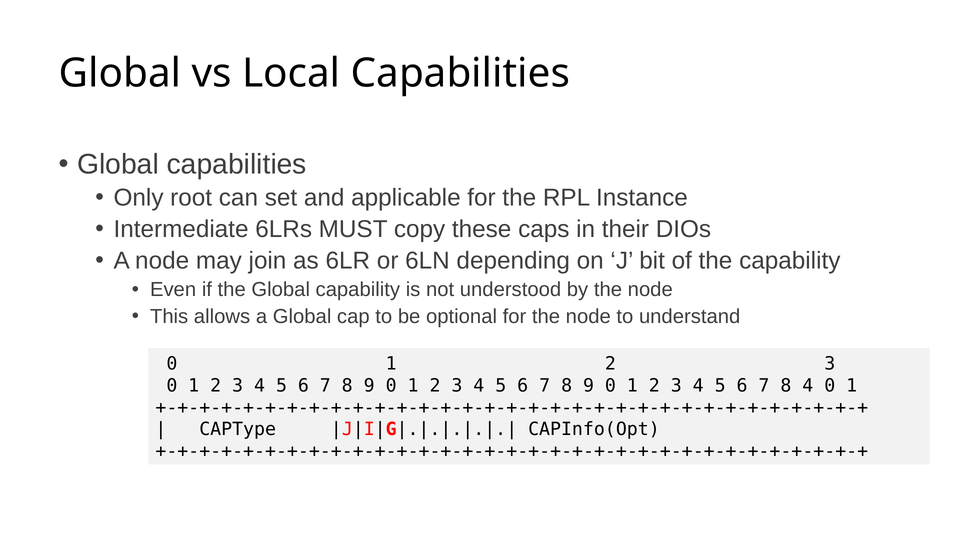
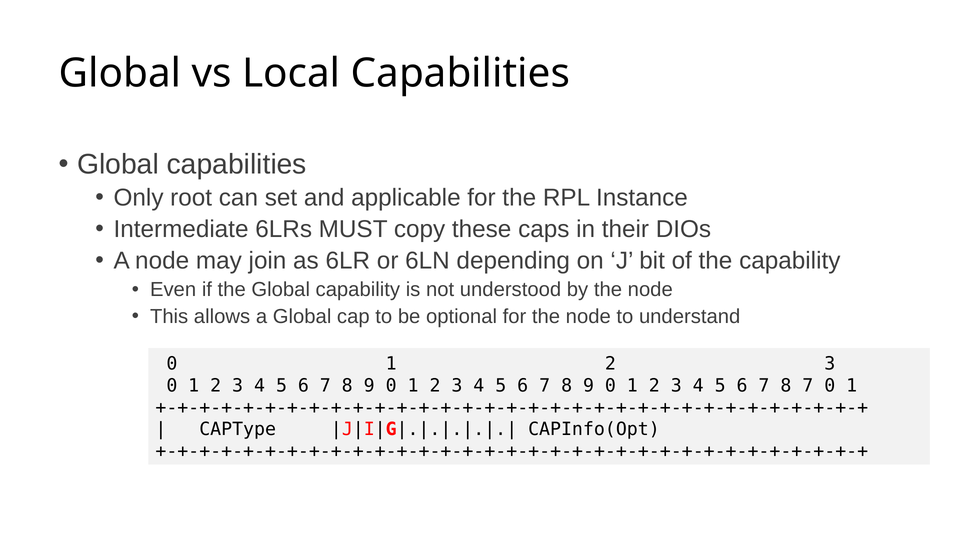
8 4: 4 -> 7
